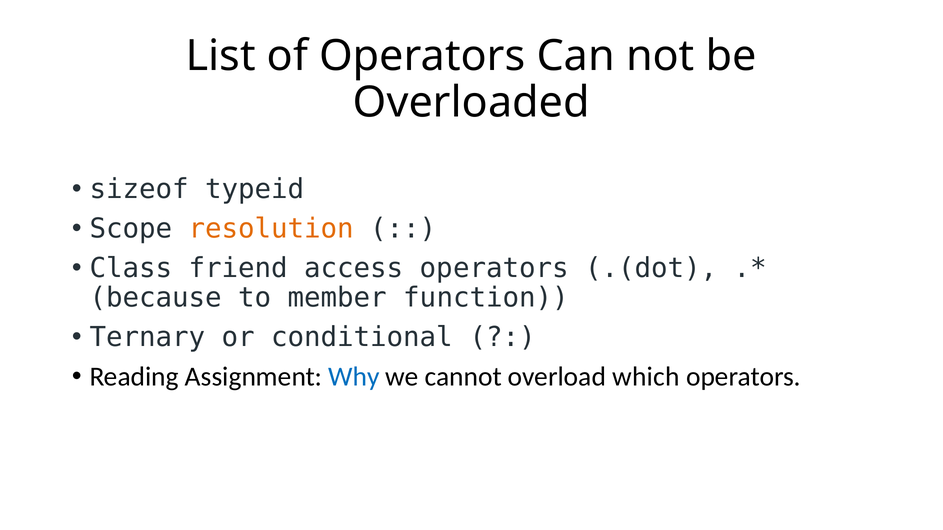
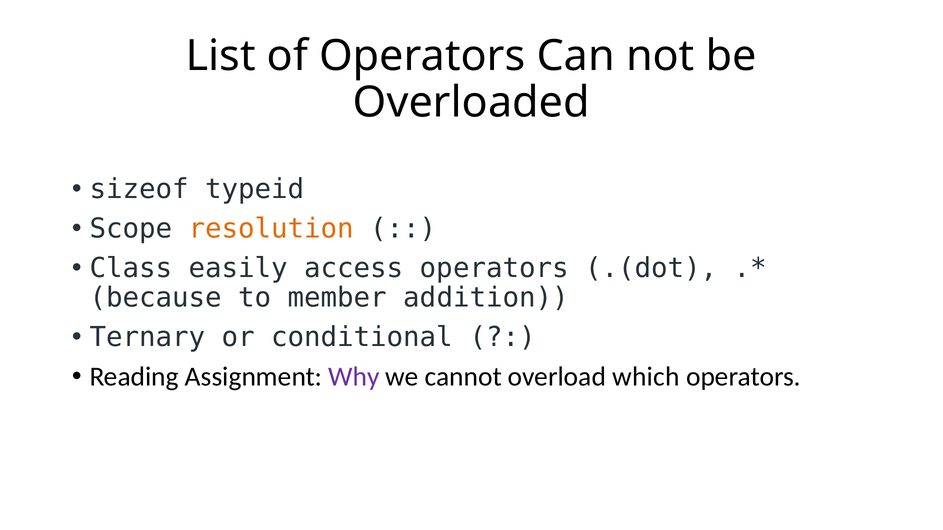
friend: friend -> easily
function: function -> addition
Why colour: blue -> purple
